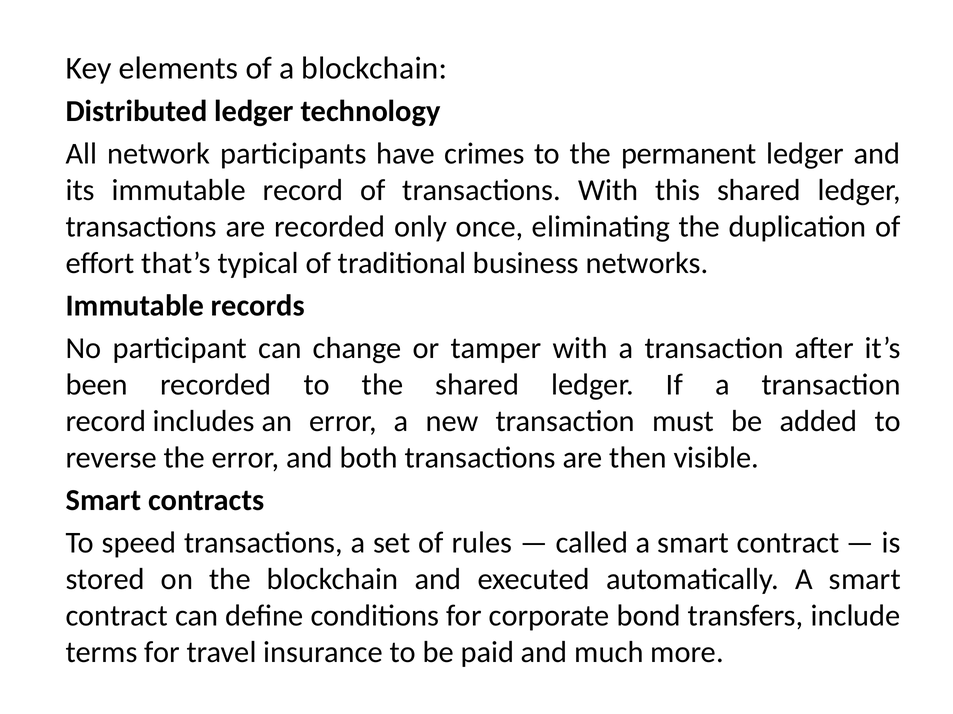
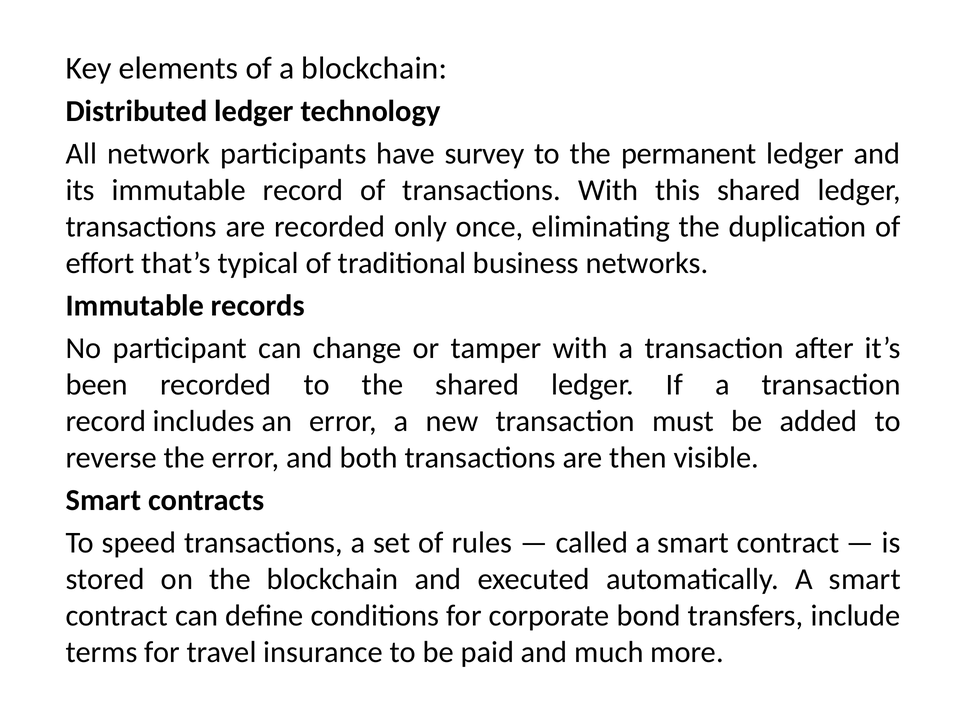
crimes: crimes -> survey
